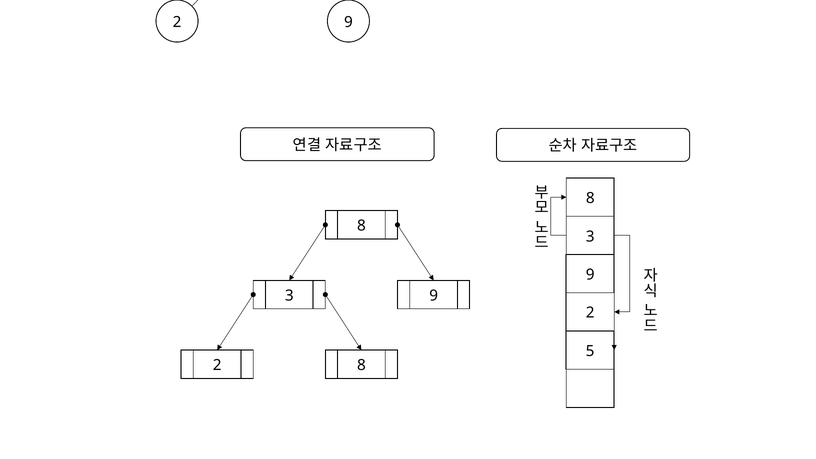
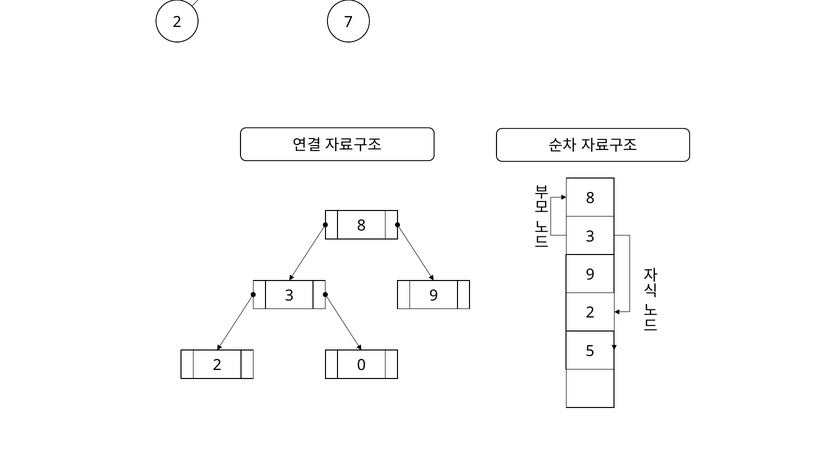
2 9: 9 -> 7
2 8: 8 -> 0
